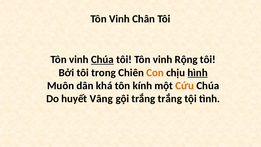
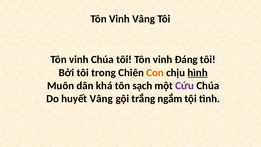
Vinh Chân: Chân -> Vâng
Chúa at (102, 60) underline: present -> none
Rộng: Rộng -> Đáng
kính: kính -> sạch
Cứu colour: orange -> purple
trắng trắng: trắng -> ngắm
